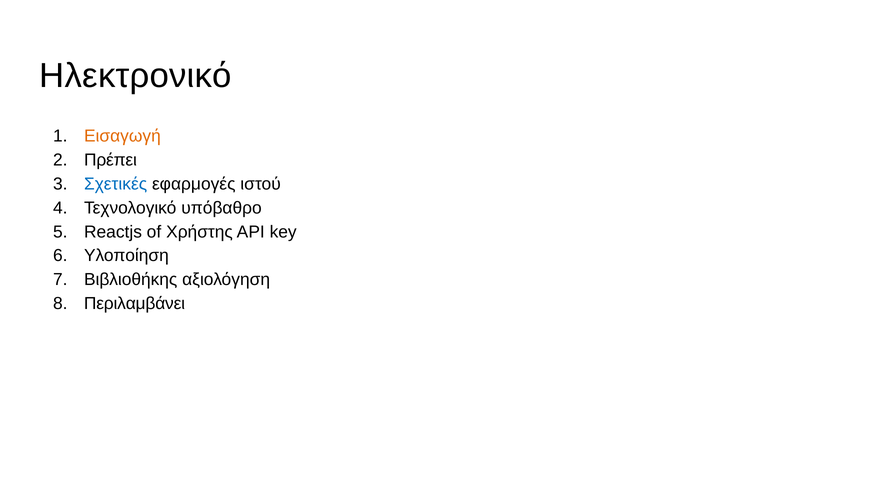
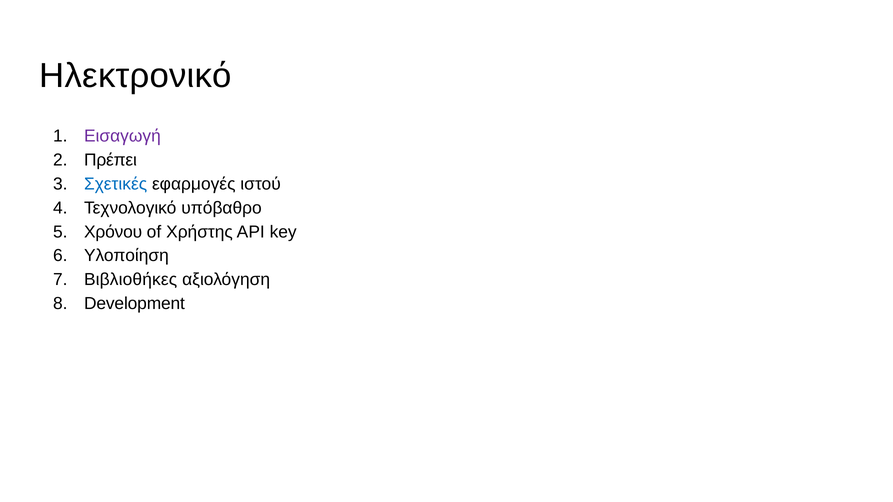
Εισαγωγή colour: orange -> purple
Reactjs: Reactjs -> Χρόνου
Βιβλιοθήκης: Βιβλιοθήκης -> Βιβλιοθήκες
Περιλαμβάνει: Περιλαμβάνει -> Development
